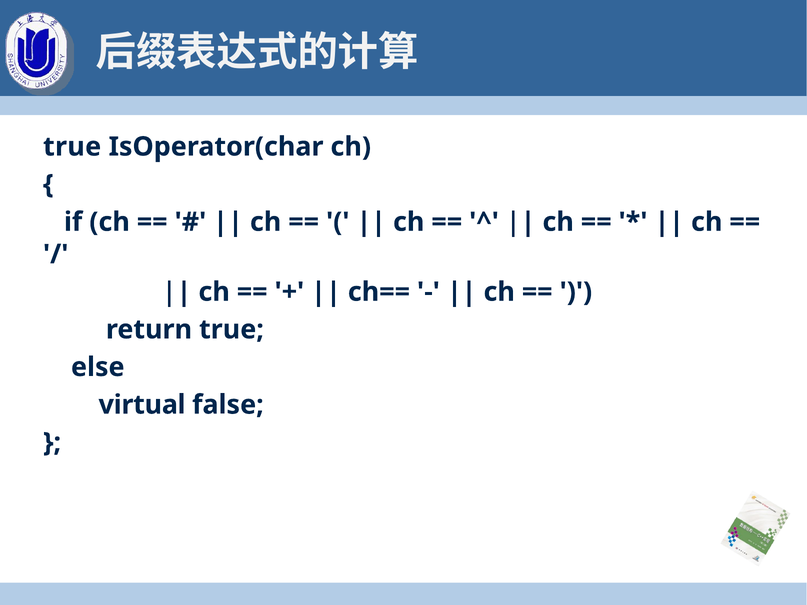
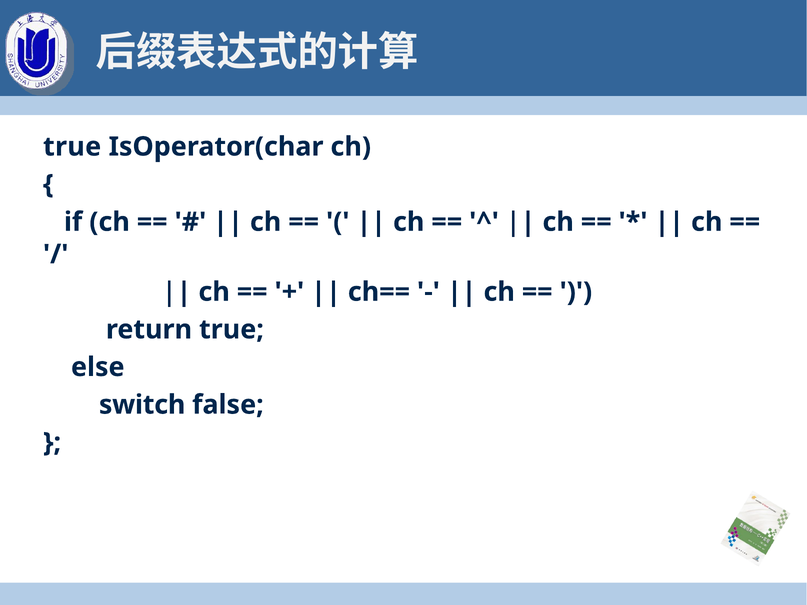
virtual: virtual -> switch
